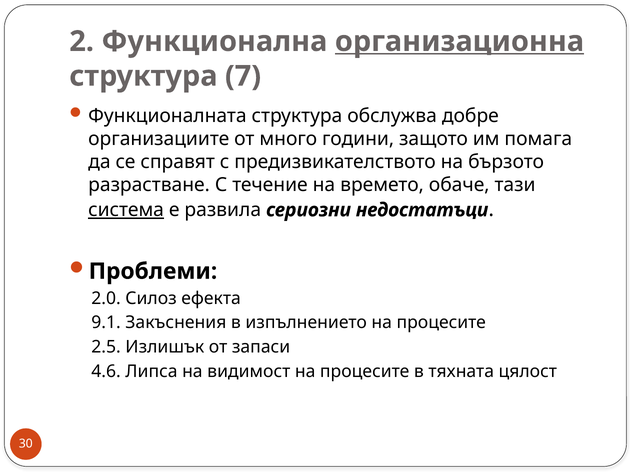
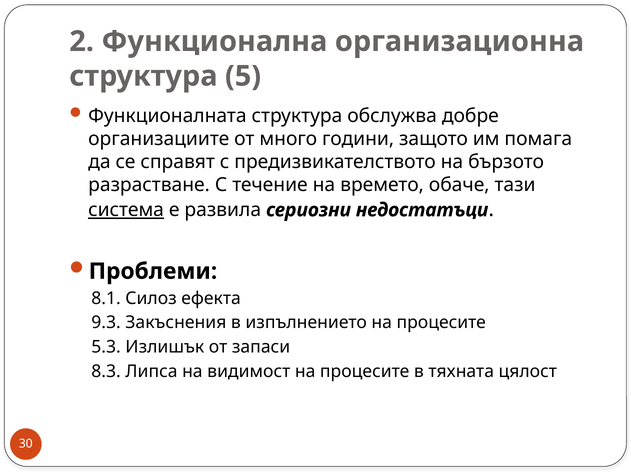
организационна underline: present -> none
7: 7 -> 5
2.0: 2.0 -> 8.1
9.1: 9.1 -> 9.3
2.5: 2.5 -> 5.3
4.6: 4.6 -> 8.3
